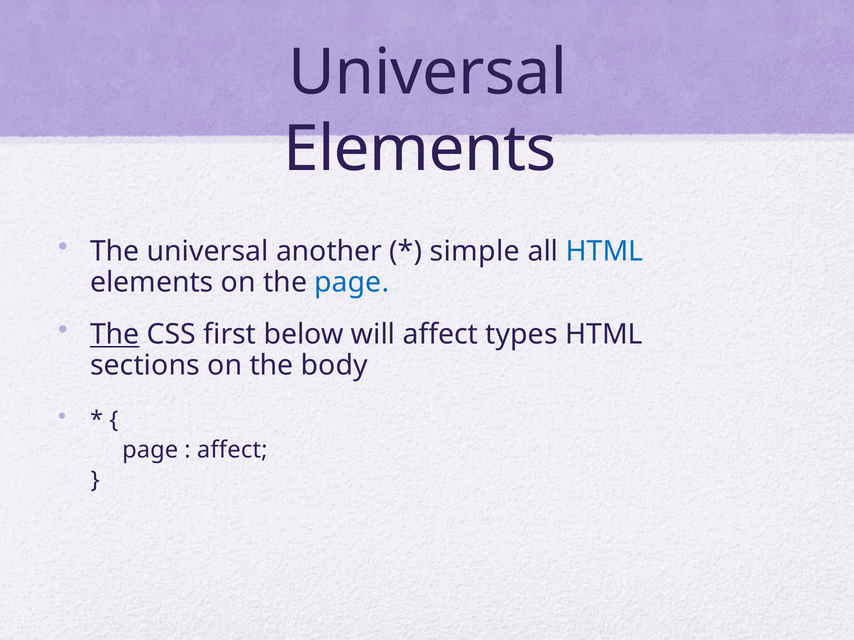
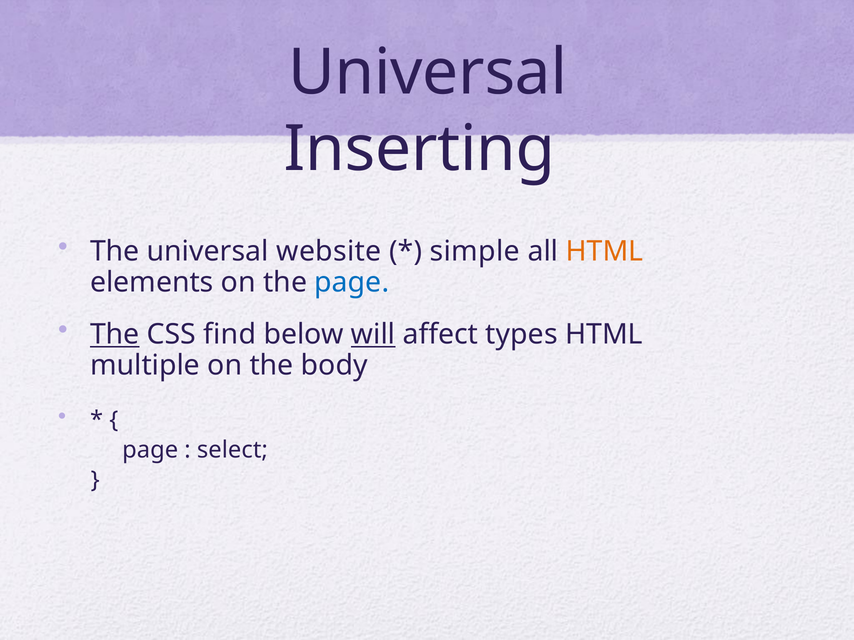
Elements at (420, 149): Elements -> Inserting
another: another -> website
HTML at (604, 252) colour: blue -> orange
first: first -> find
will underline: none -> present
sections: sections -> multiple
affect at (232, 450): affect -> select
